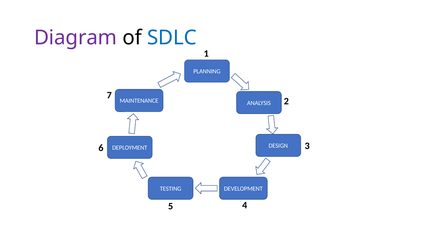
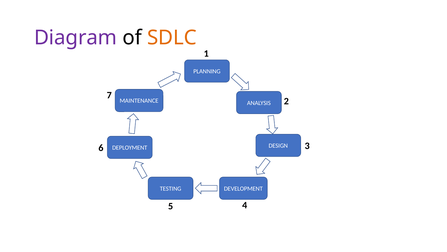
SDLC colour: blue -> orange
